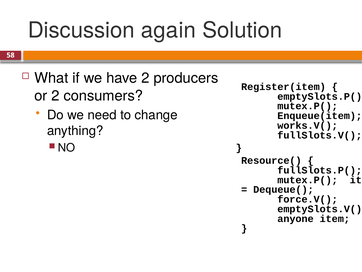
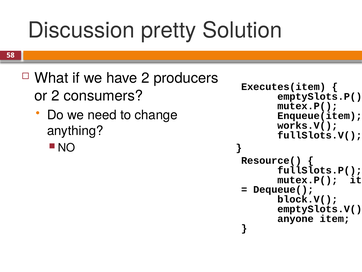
again: again -> pretty
Register(item: Register(item -> Executes(item
force.V(: force.V( -> block.V(
